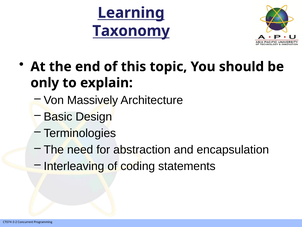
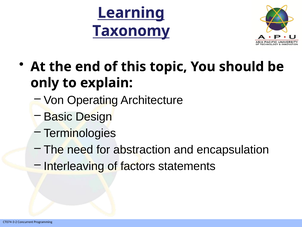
Massively: Massively -> Operating
coding: coding -> factors
